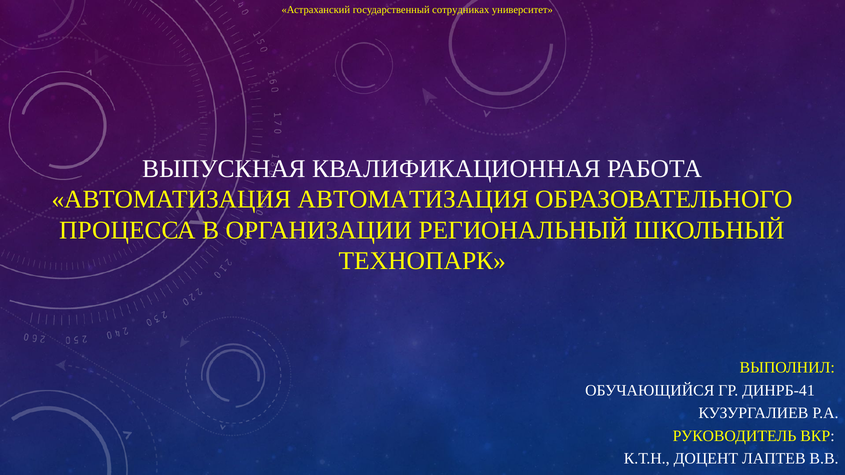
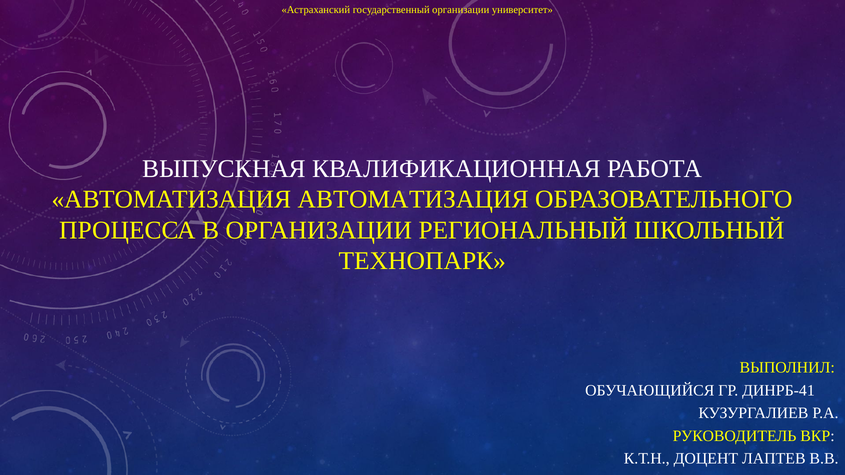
государственный сотрудниках: сотрудниках -> организации
